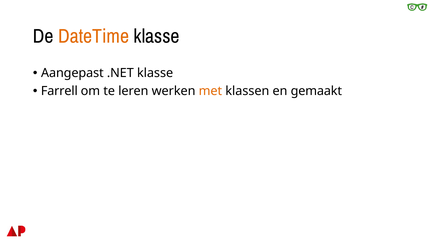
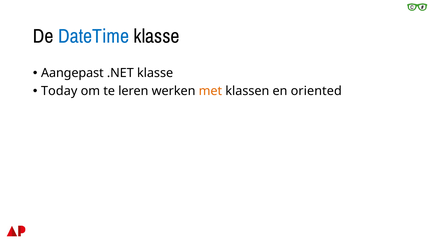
DateTime colour: orange -> blue
Farrell: Farrell -> Today
gemaakt: gemaakt -> oriented
